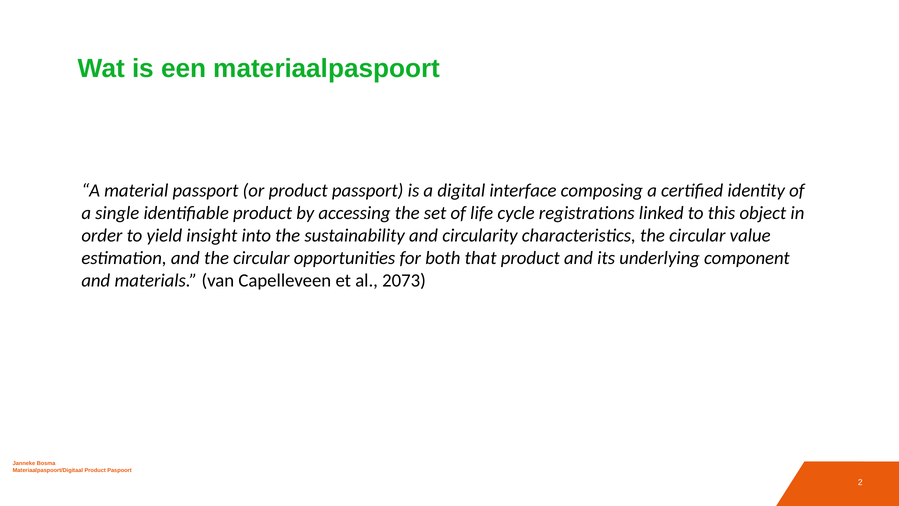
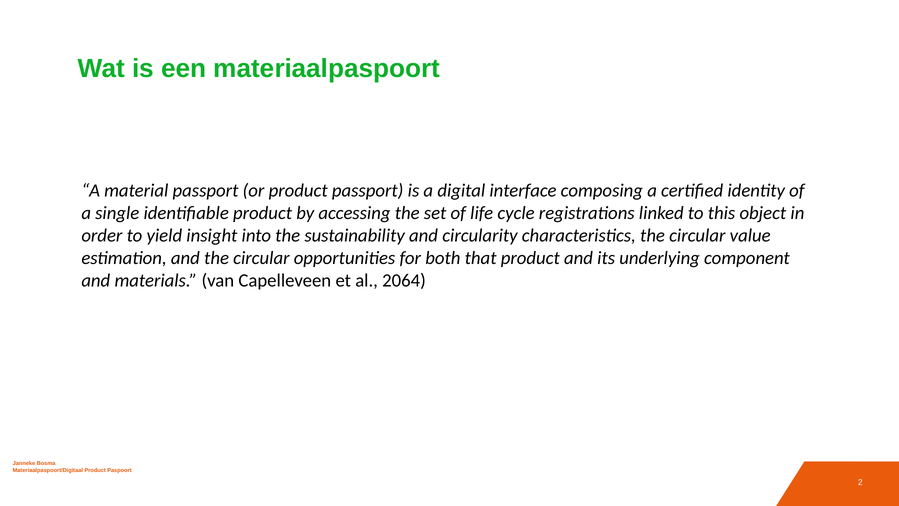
2073: 2073 -> 2064
